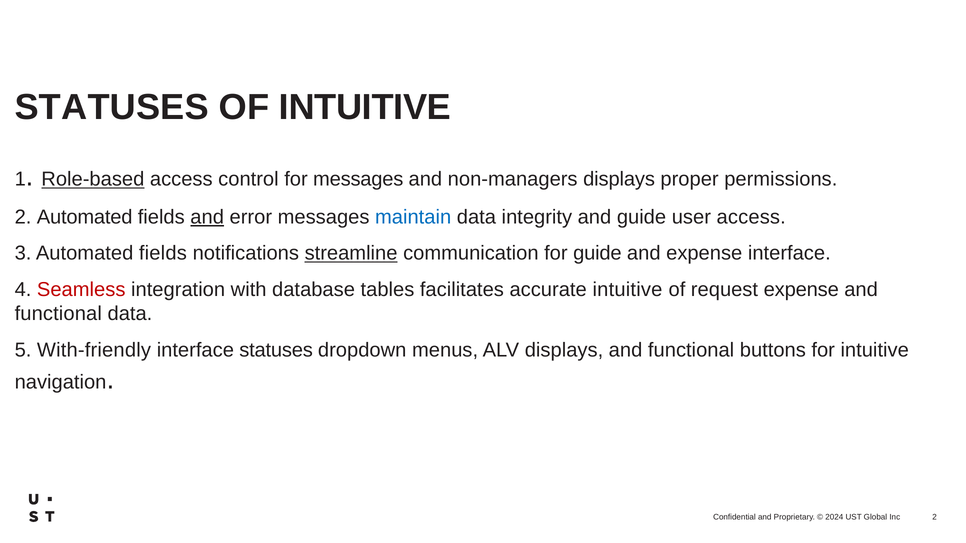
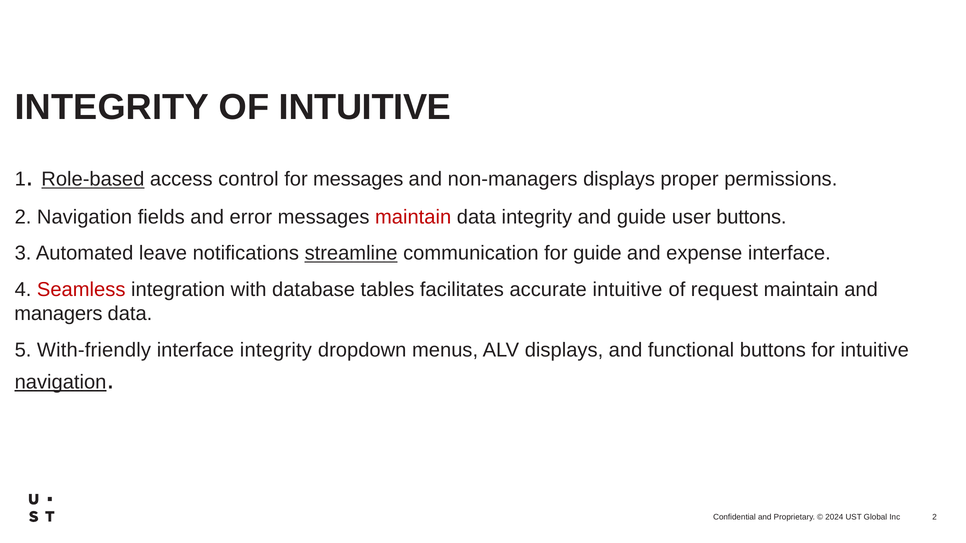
STATUSES at (112, 107): STATUSES -> INTEGRITY
2 Automated: Automated -> Navigation
and at (207, 217) underline: present -> none
maintain at (413, 217) colour: blue -> red
user access: access -> buttons
3 Automated fields: fields -> leave
request expense: expense -> maintain
functional at (58, 314): functional -> managers
interface statuses: statuses -> integrity
navigation at (61, 382) underline: none -> present
